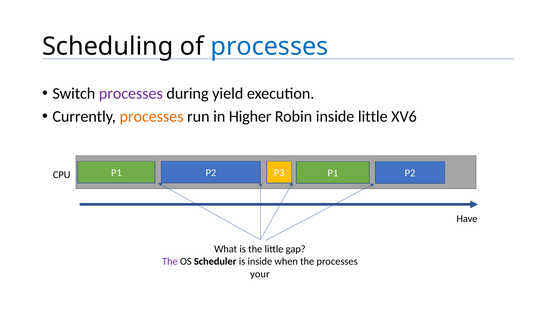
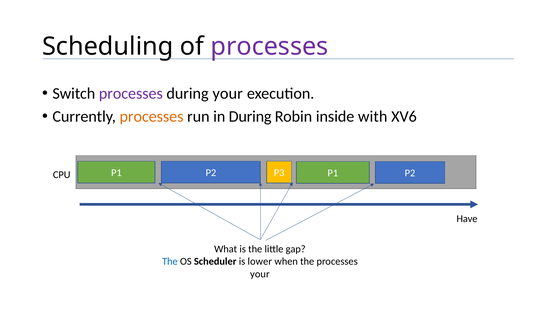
processes at (269, 46) colour: blue -> purple
during yield: yield -> your
in Higher: Higher -> During
inside little: little -> with
The at (170, 261) colour: purple -> blue
is inside: inside -> lower
